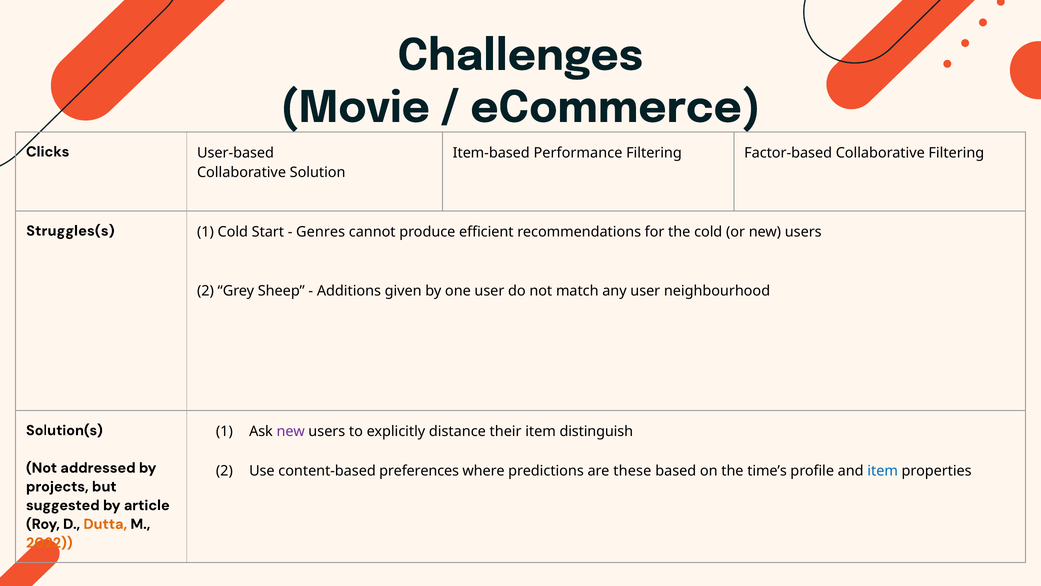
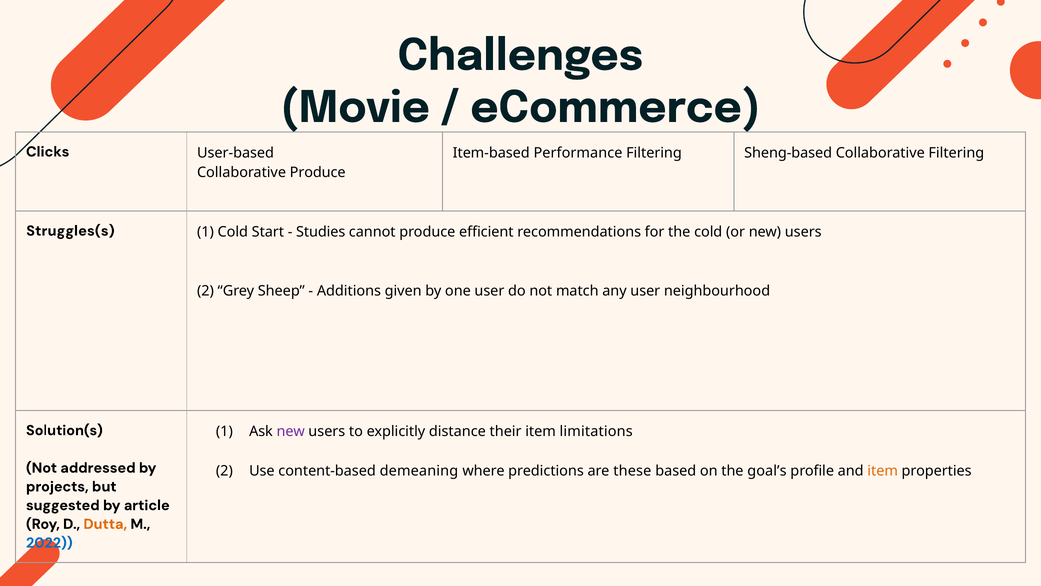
Factor-based: Factor-based -> Sheng-based
Collaborative Solution: Solution -> Produce
Genres: Genres -> Studies
distinguish: distinguish -> limitations
preferences: preferences -> demeaning
time’s: time’s -> goal’s
item at (883, 471) colour: blue -> orange
2022 colour: orange -> blue
